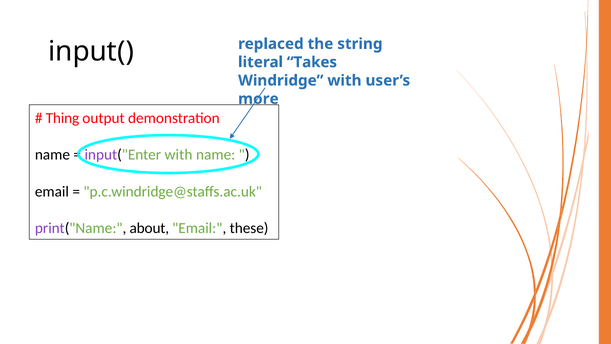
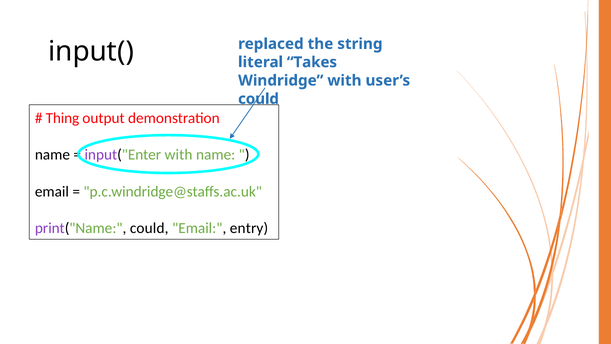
more at (258, 99): more -> could
print("Name about: about -> could
these: these -> entry
